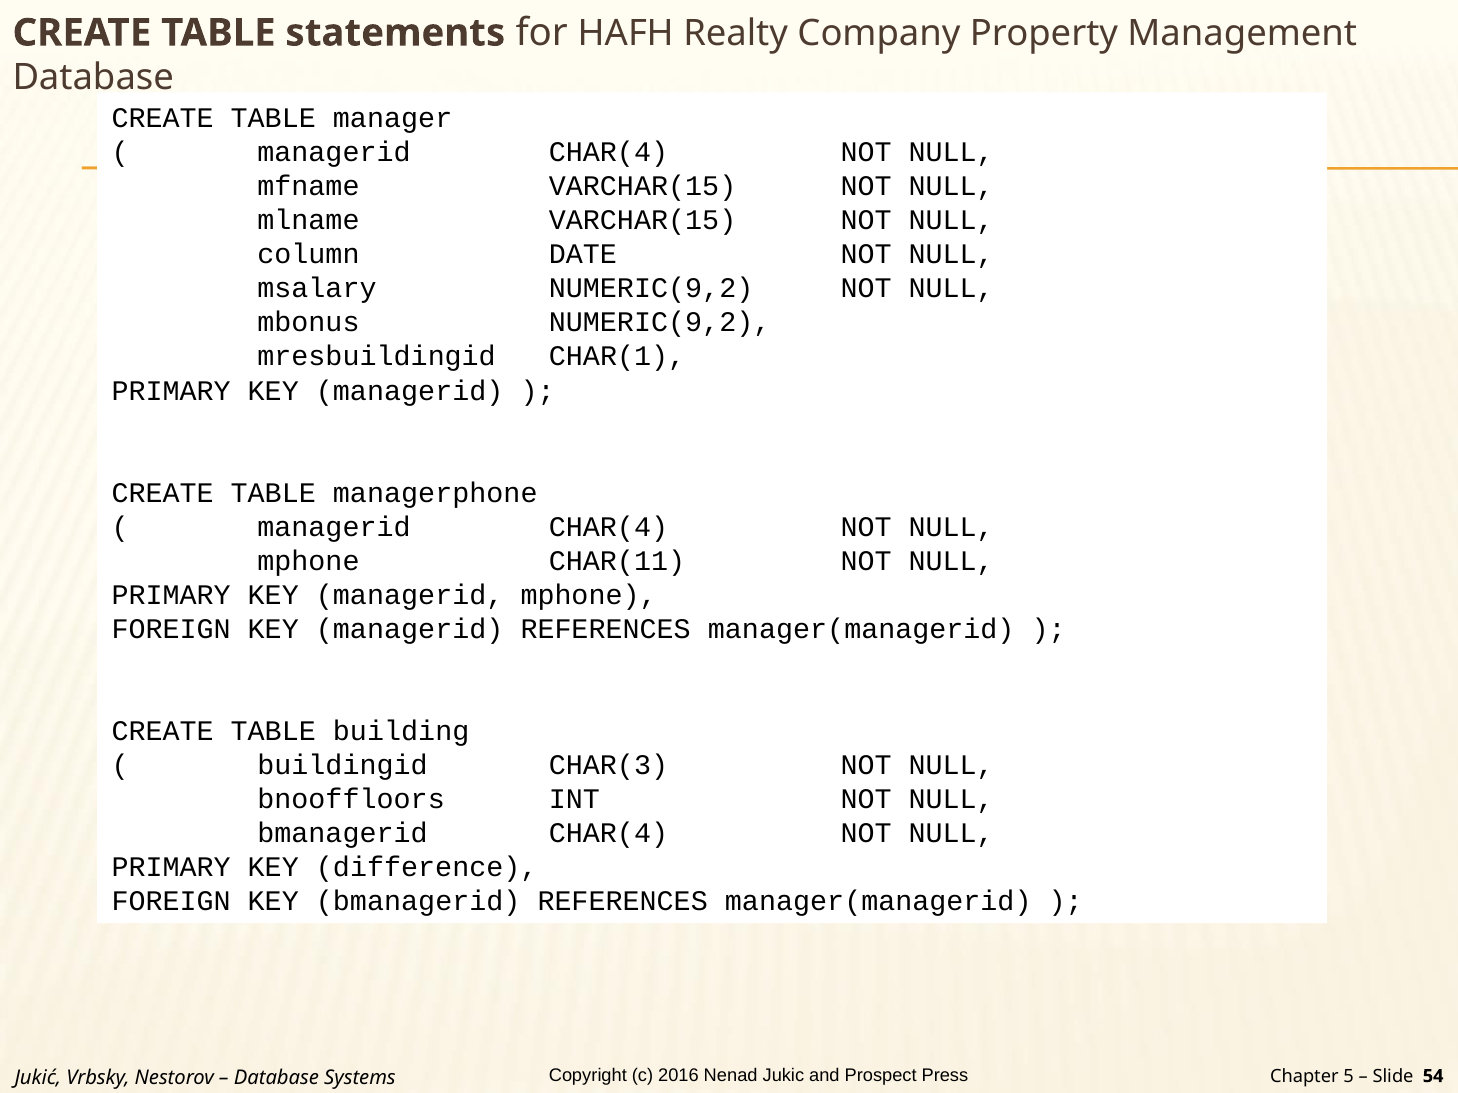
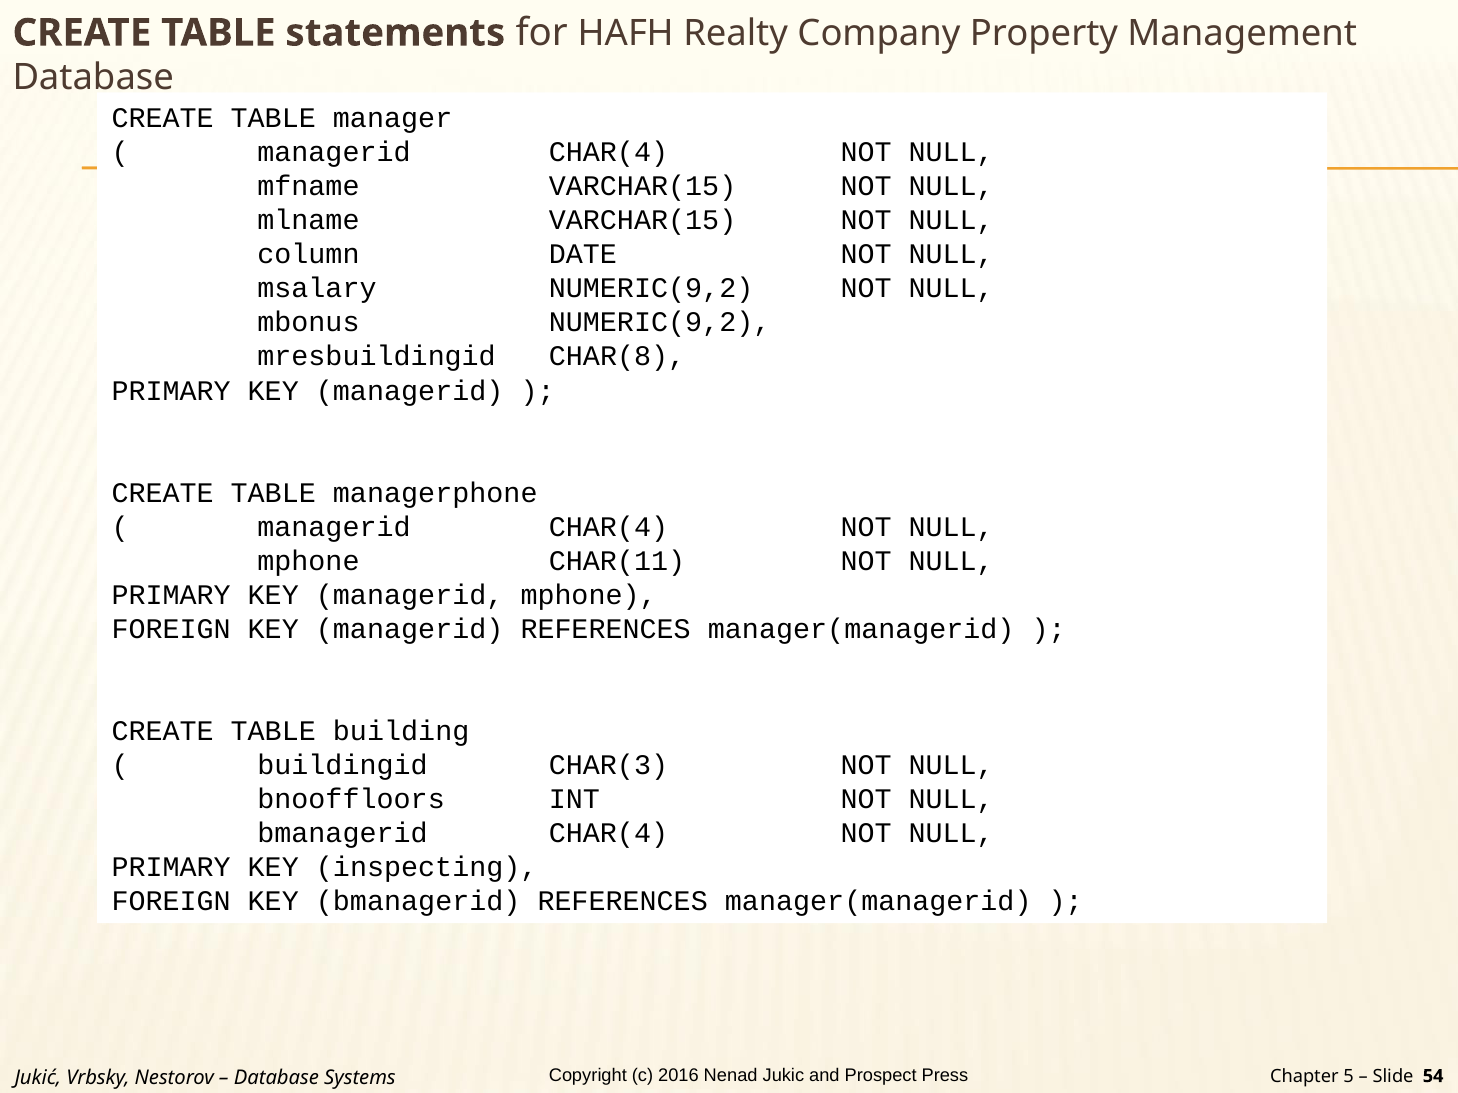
CHAR(1: CHAR(1 -> CHAR(8
difference: difference -> inspecting
